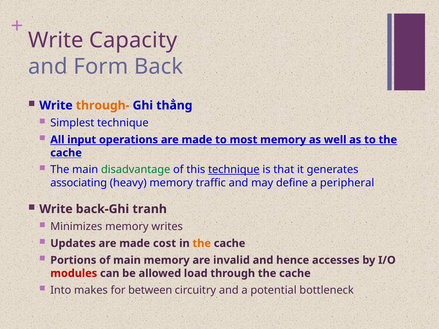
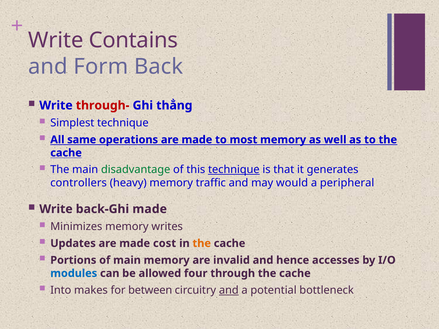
Capacity: Capacity -> Contains
through- colour: orange -> red
input: input -> same
associating: associating -> controllers
define: define -> would
back-Ghi tranh: tranh -> made
modules colour: red -> blue
load: load -> four
and at (229, 290) underline: none -> present
